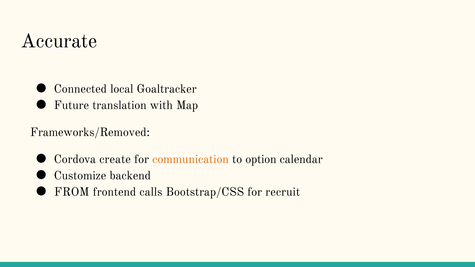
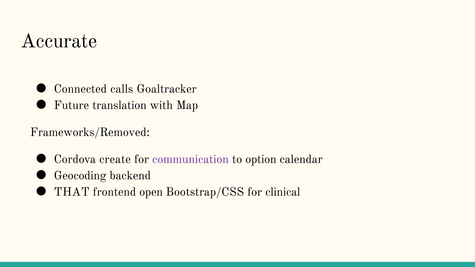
local: local -> calls
communication colour: orange -> purple
Customize: Customize -> Geocoding
FROM: FROM -> THAT
calls: calls -> open
recruit: recruit -> clinical
